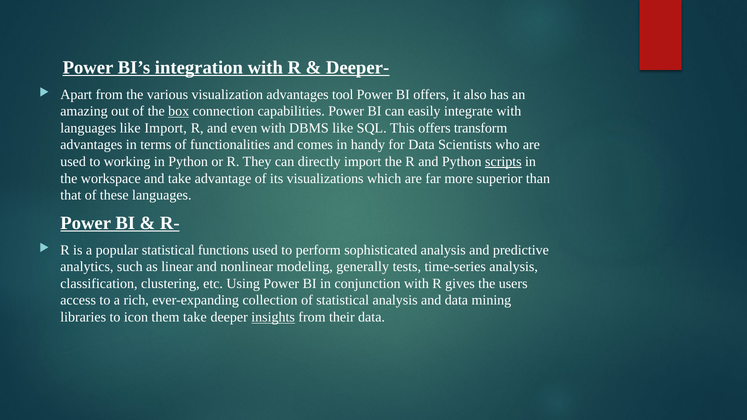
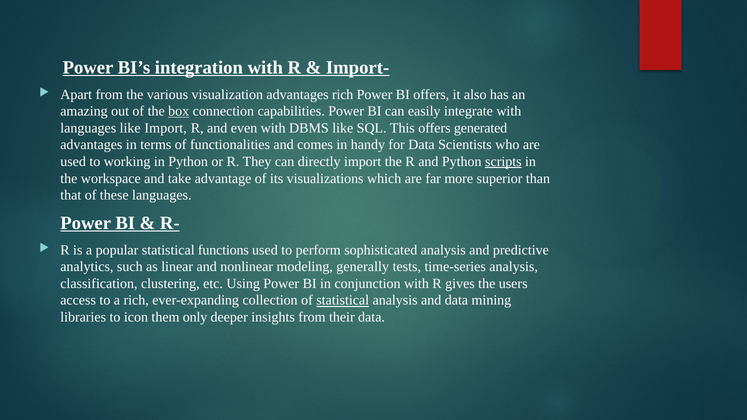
Deeper-: Deeper- -> Import-
advantages tool: tool -> rich
transform: transform -> generated
statistical at (343, 300) underline: none -> present
them take: take -> only
insights underline: present -> none
